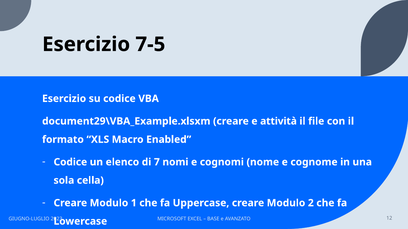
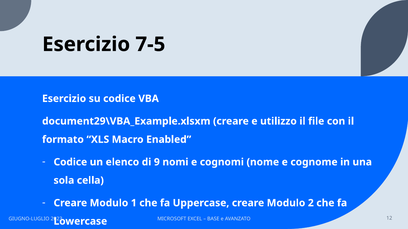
attività: attività -> utilizzo
7: 7 -> 9
